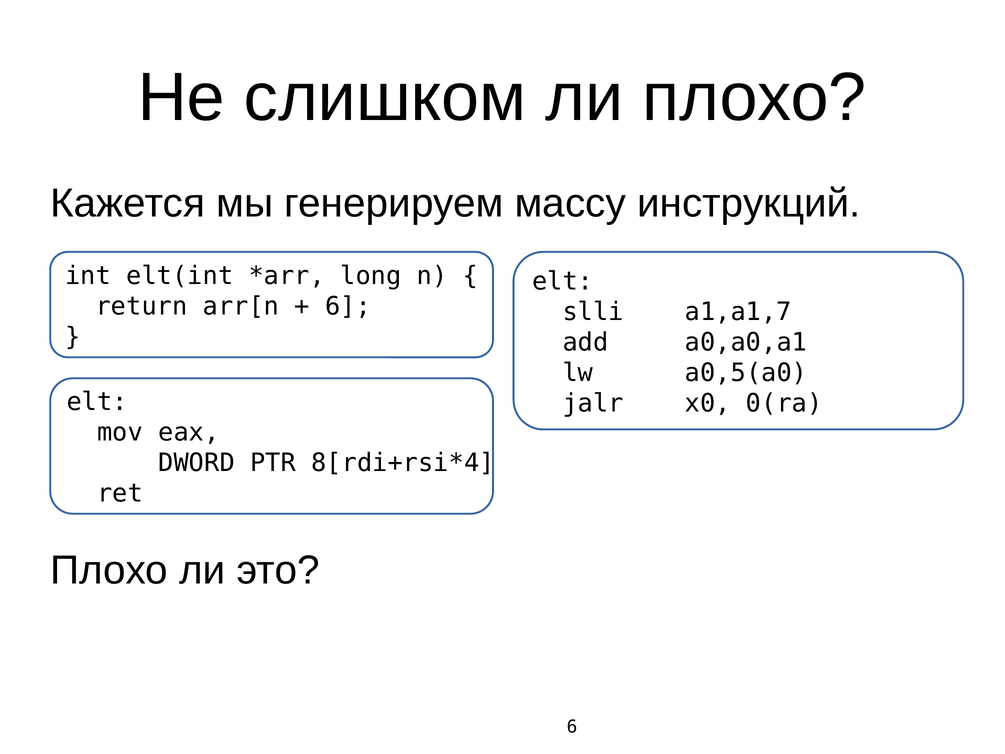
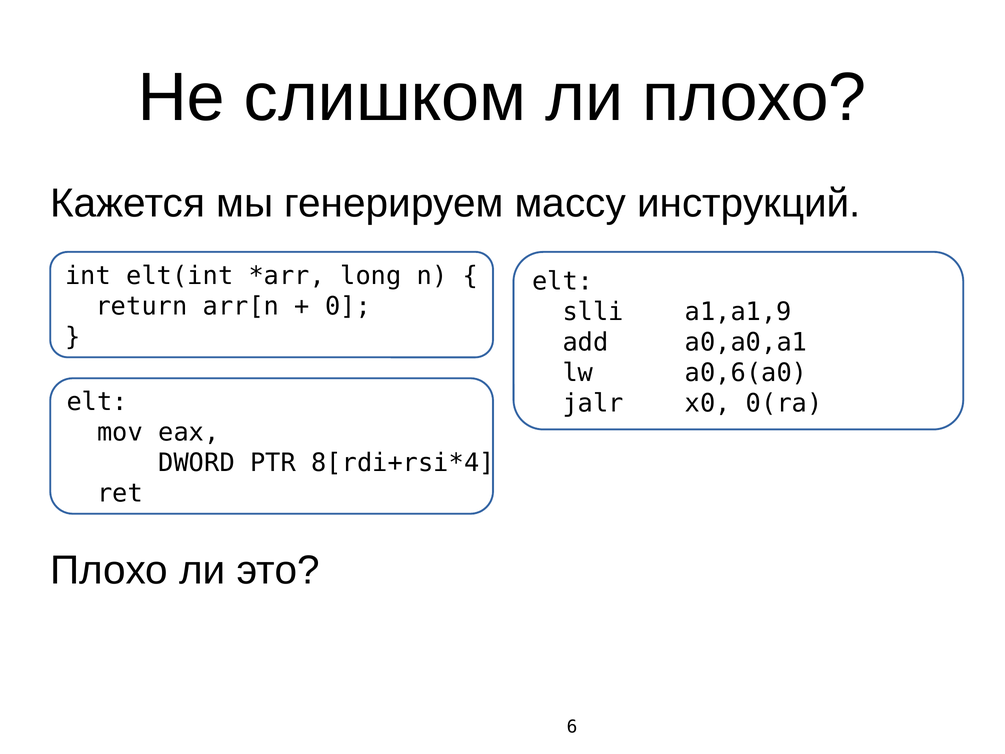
6 at (348, 306): 6 -> 0
a1,a1,7: a1,a1,7 -> a1,a1,9
a0,5(a0: a0,5(a0 -> a0,6(a0
